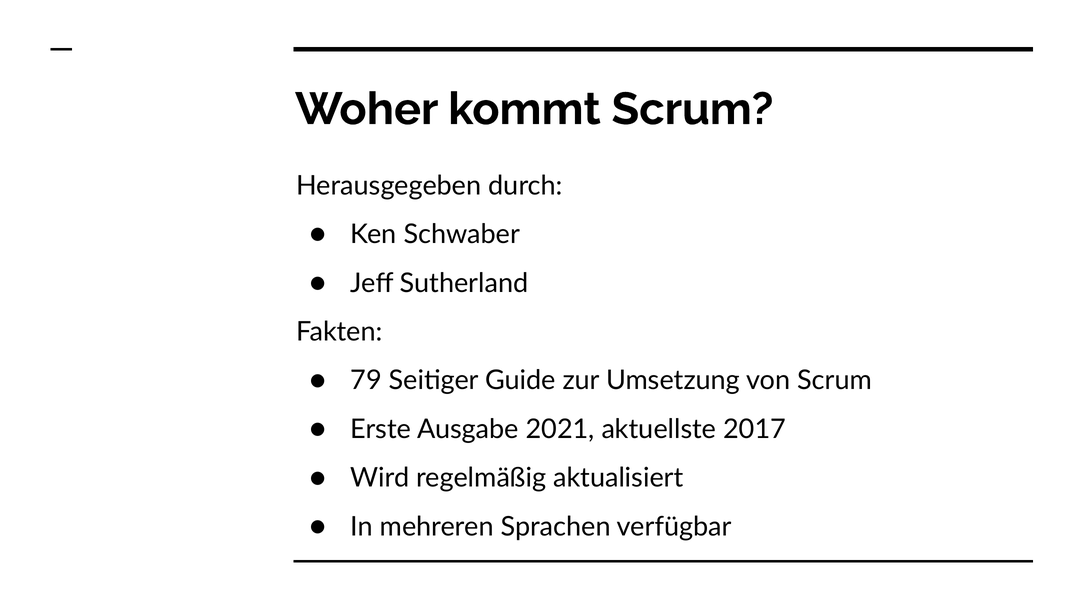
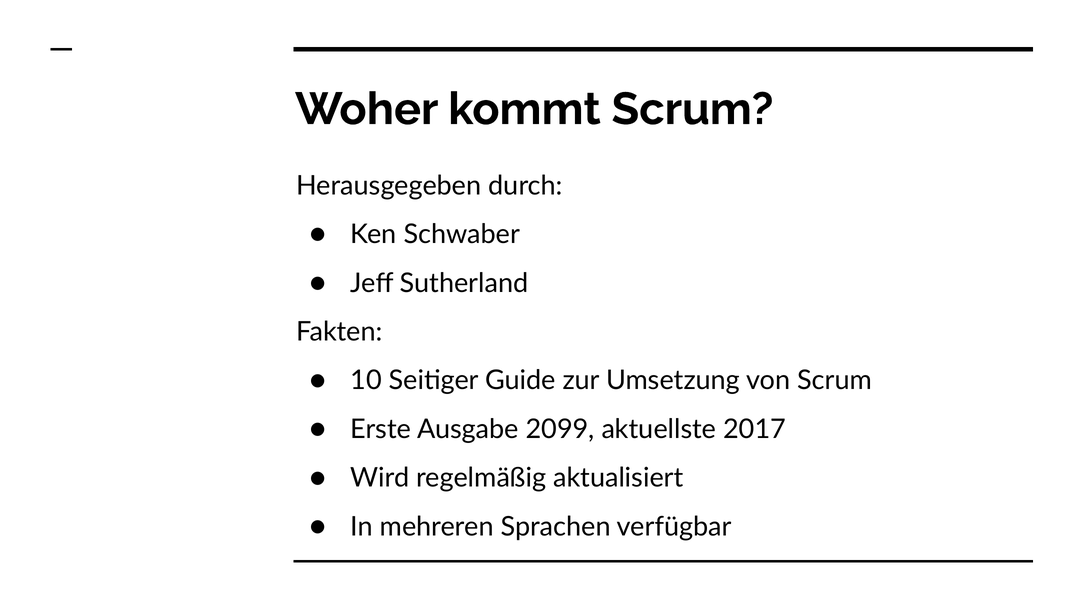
79: 79 -> 10
2021: 2021 -> 2099
